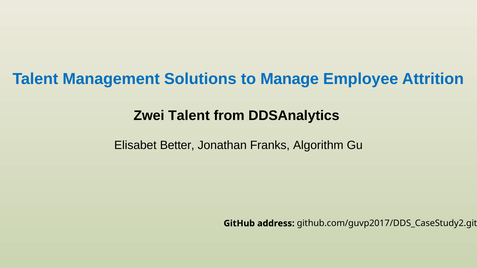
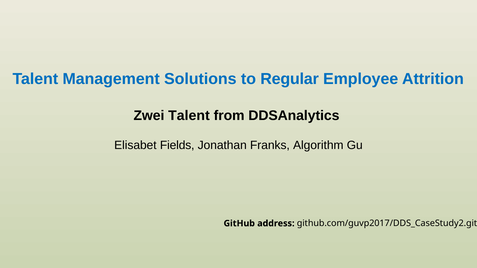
Manage: Manage -> Regular
Better: Better -> Fields
